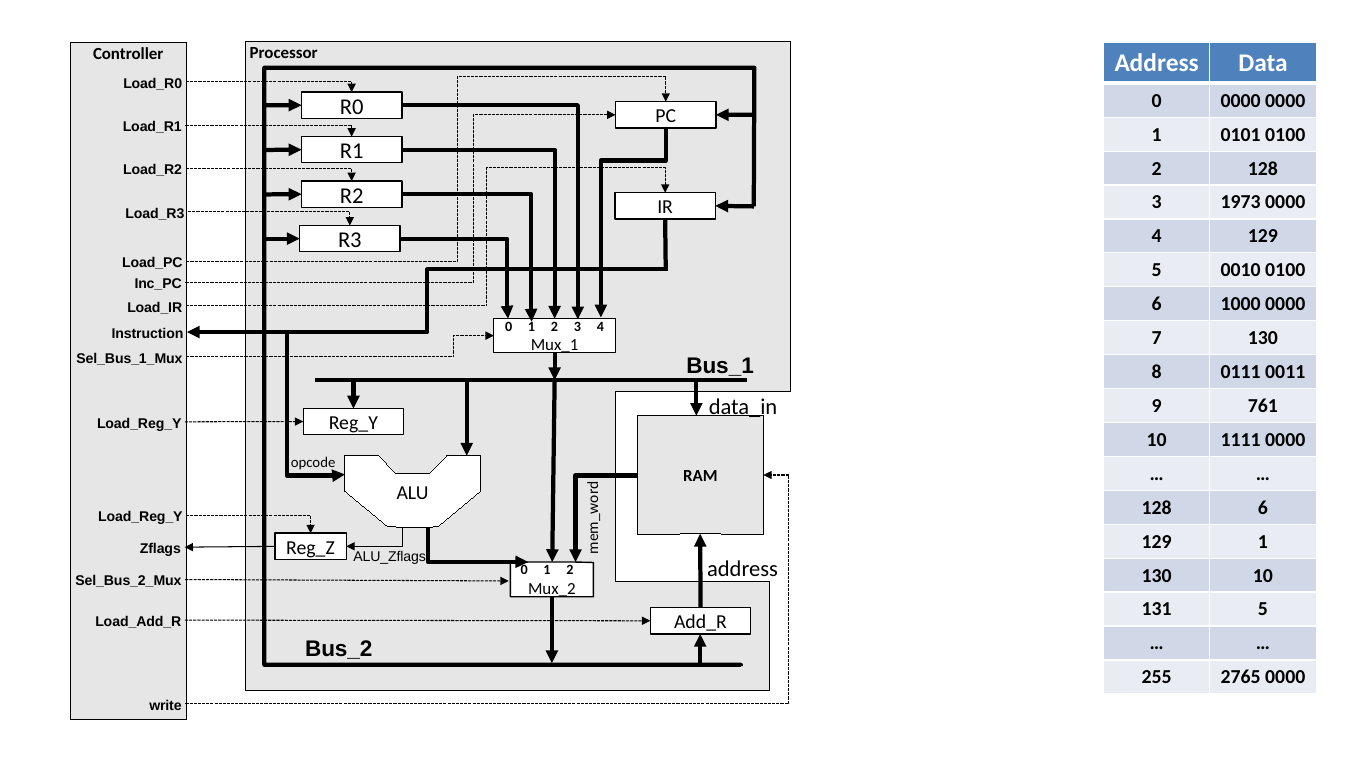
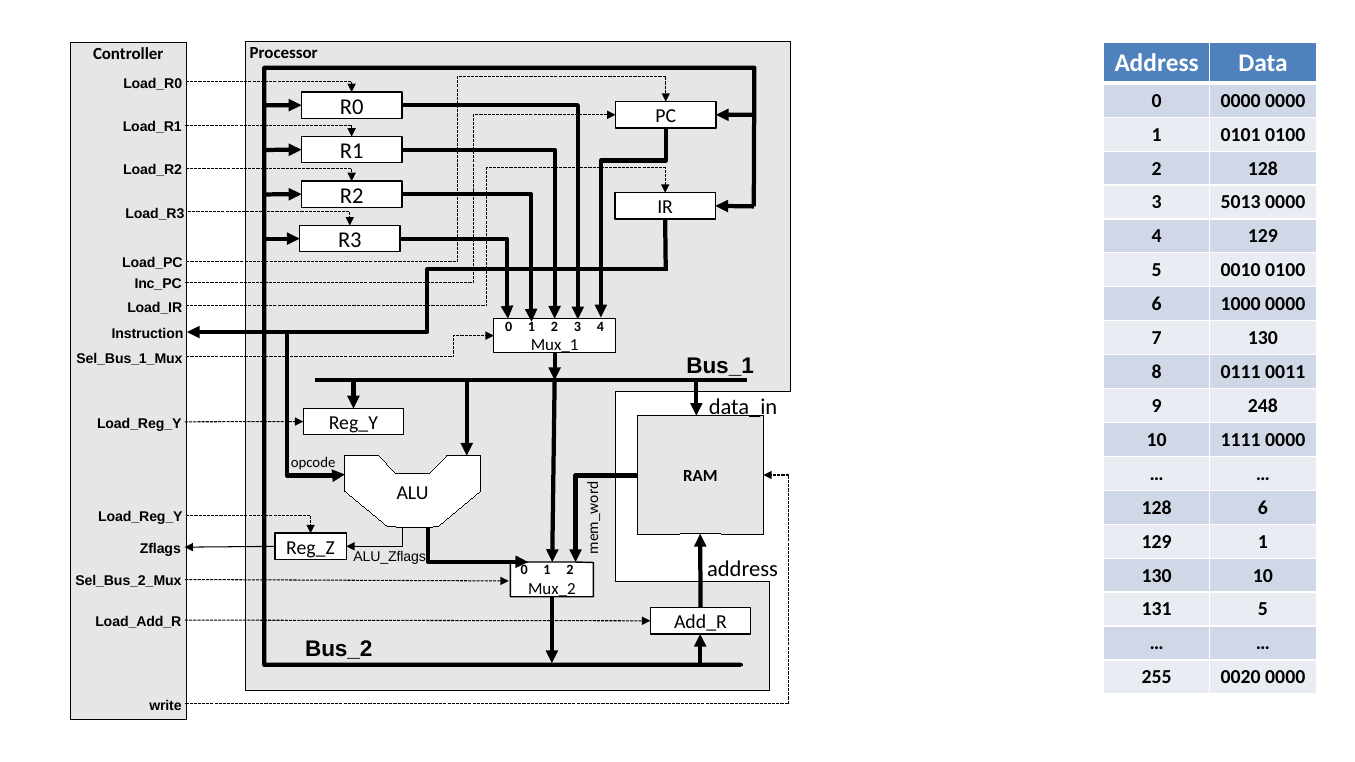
1973: 1973 -> 5013
761: 761 -> 248
2765: 2765 -> 0020
